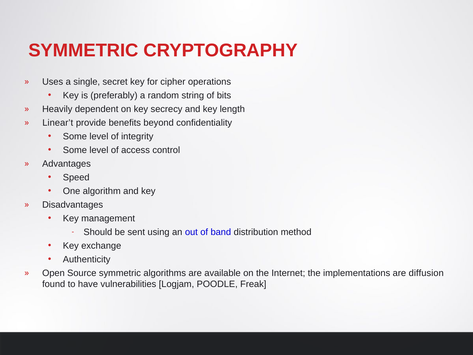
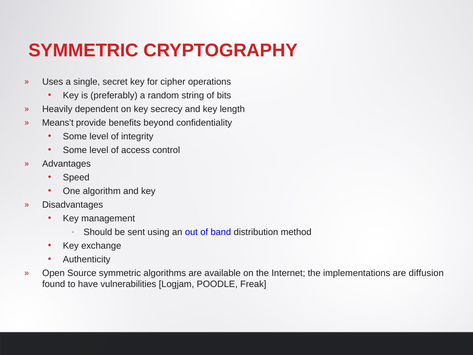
Linear’t: Linear’t -> Means’t
